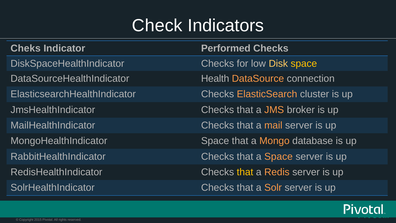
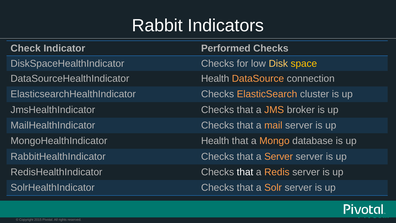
Check: Check -> Rabbit
Cheks: Cheks -> Check
MongoHealthIndicator Space: Space -> Health
a Space: Space -> Server
that at (245, 172) colour: yellow -> white
